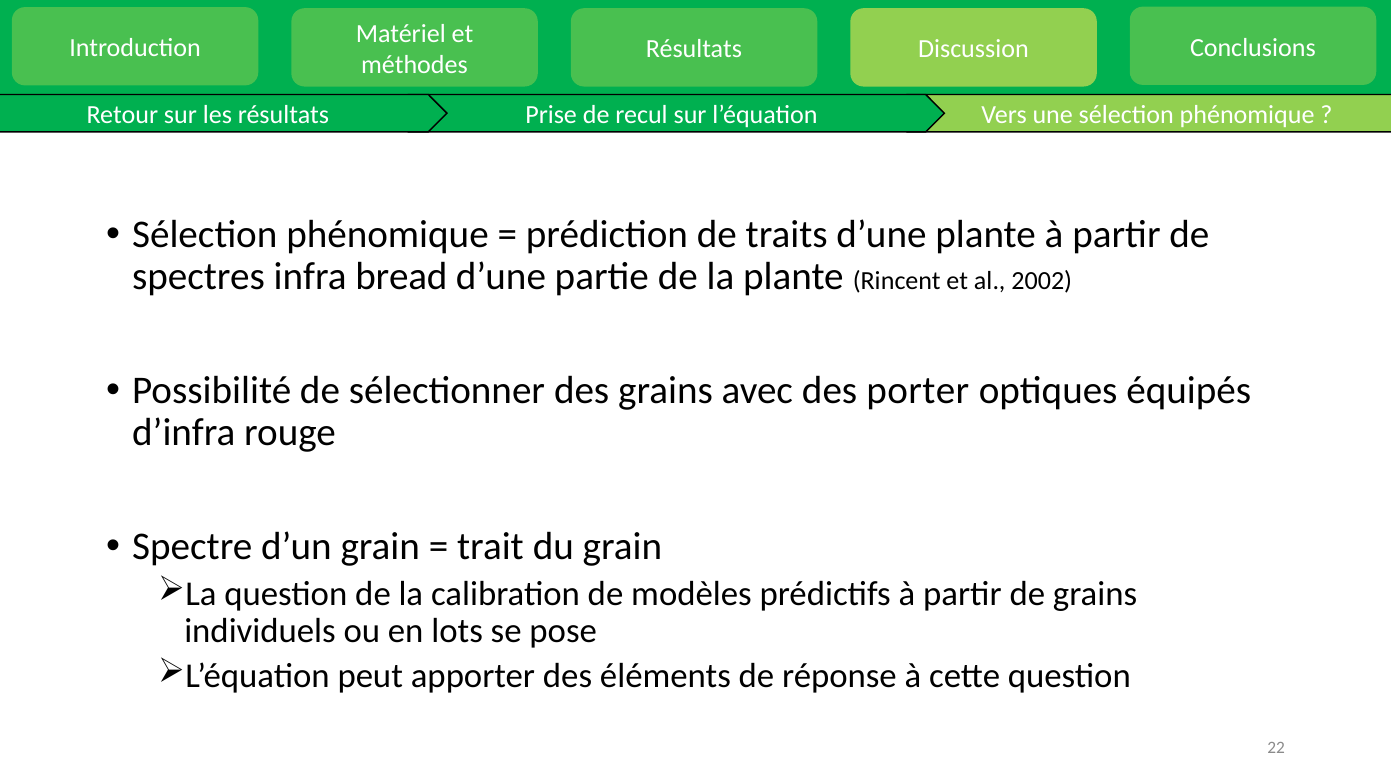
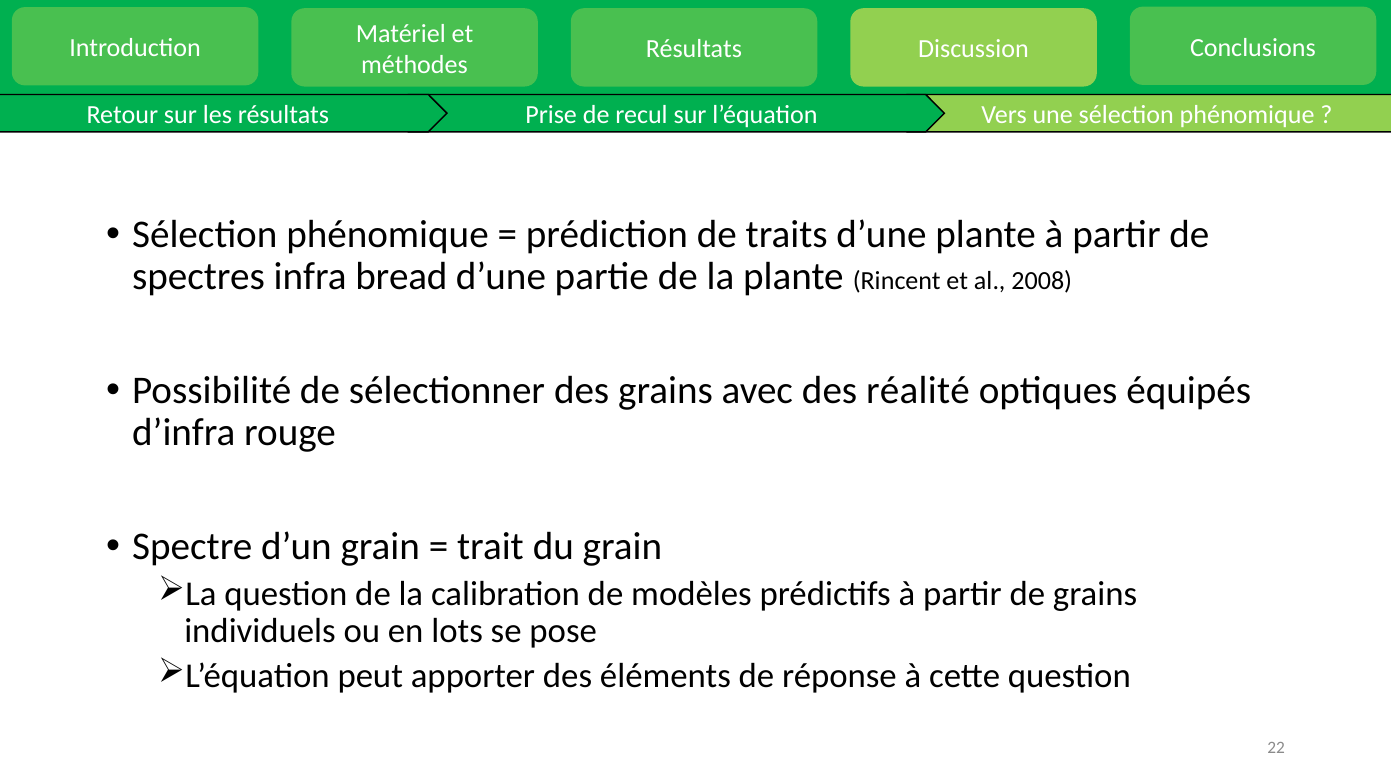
2002: 2002 -> 2008
porter: porter -> réalité
